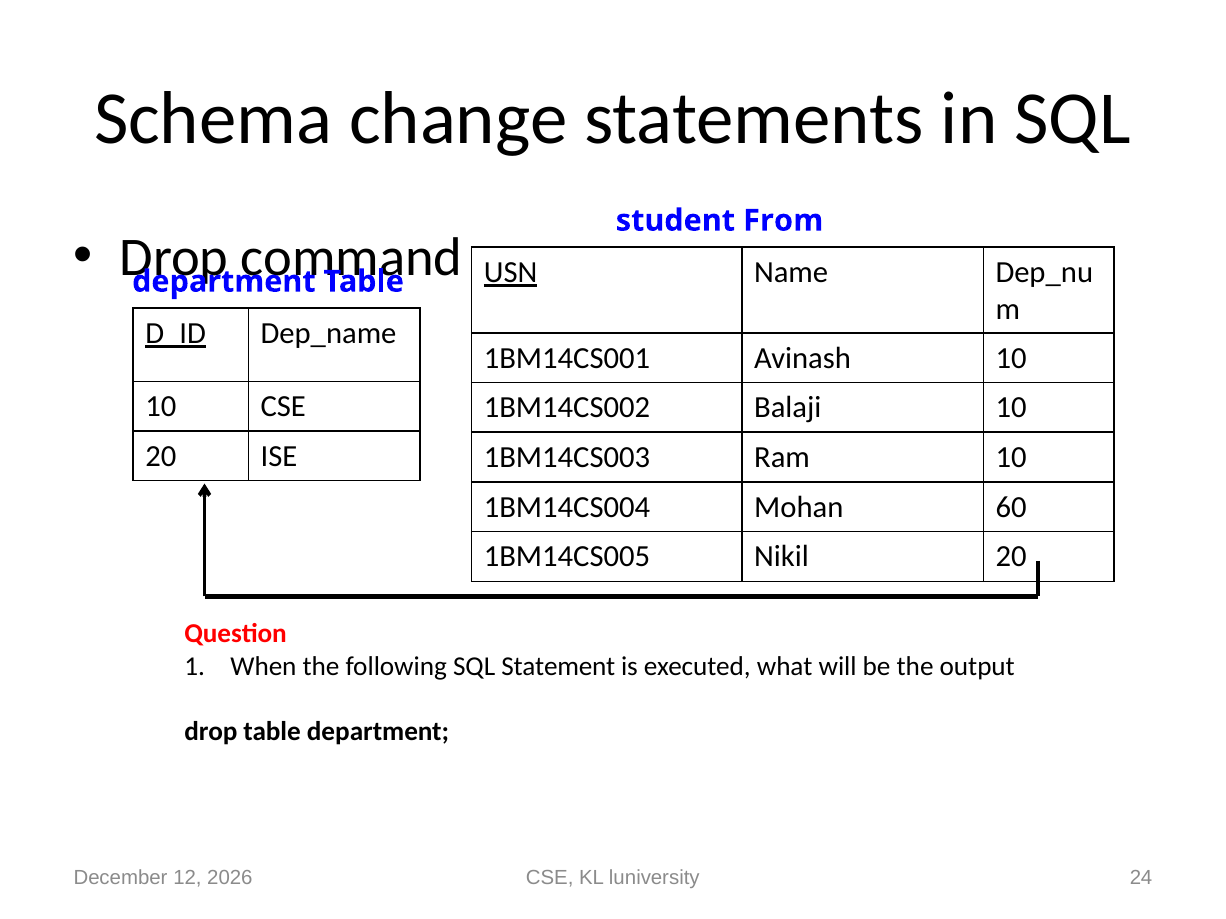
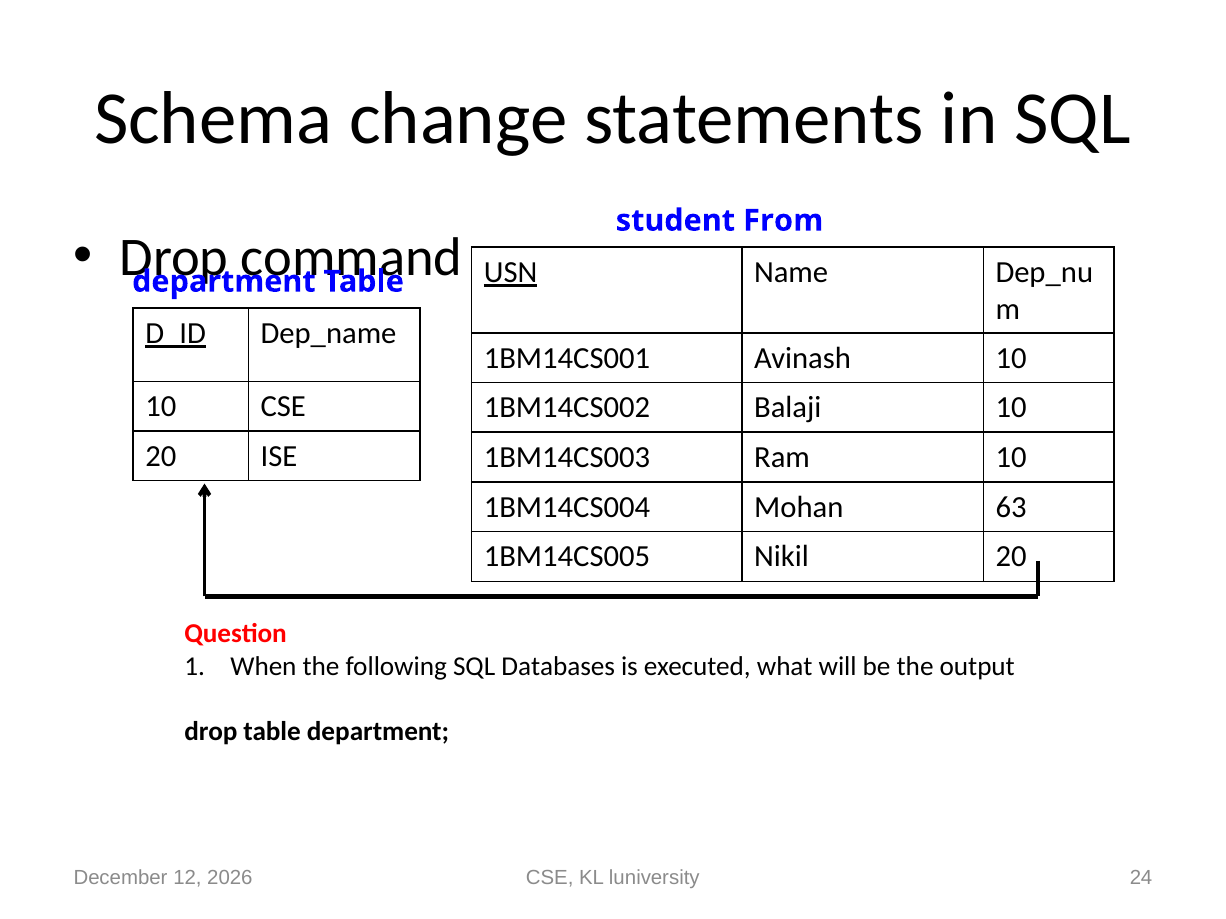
60: 60 -> 63
Statement: Statement -> Databases
